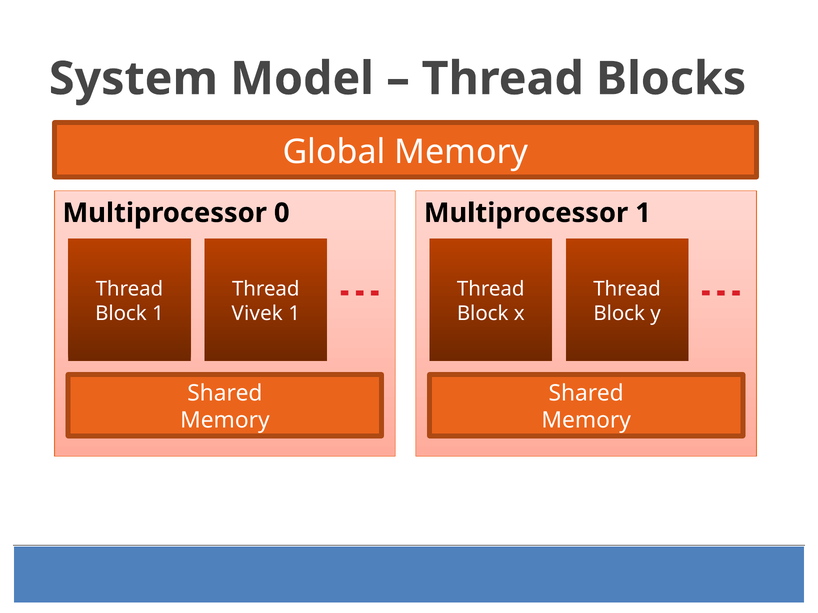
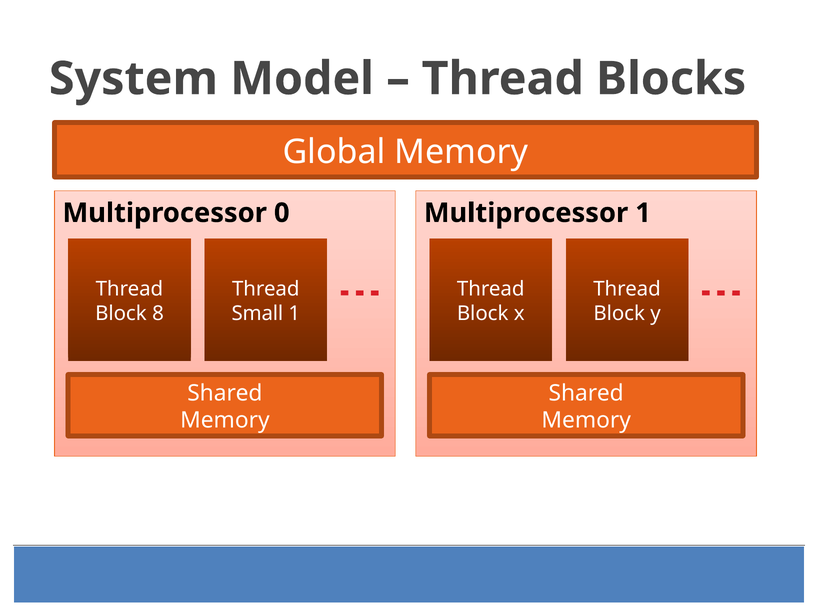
Block 1: 1 -> 8
Vivek: Vivek -> Small
